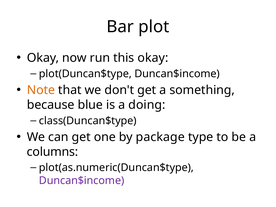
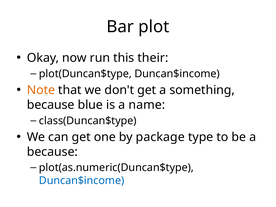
this okay: okay -> their
doing: doing -> name
columns at (52, 152): columns -> because
Duncan$income at (82, 181) colour: purple -> blue
